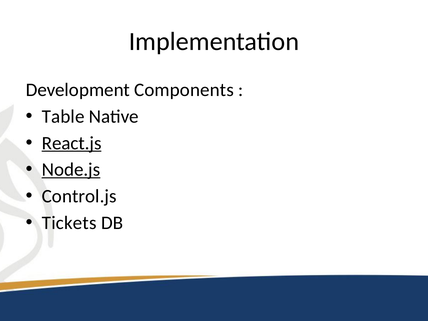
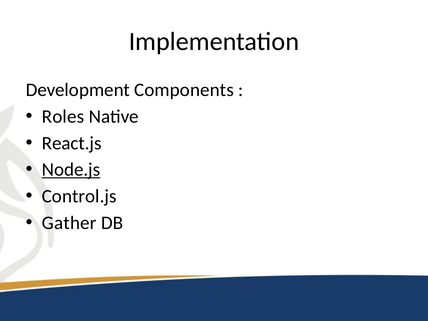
Table: Table -> Roles
React.js underline: present -> none
Tickets: Tickets -> Gather
